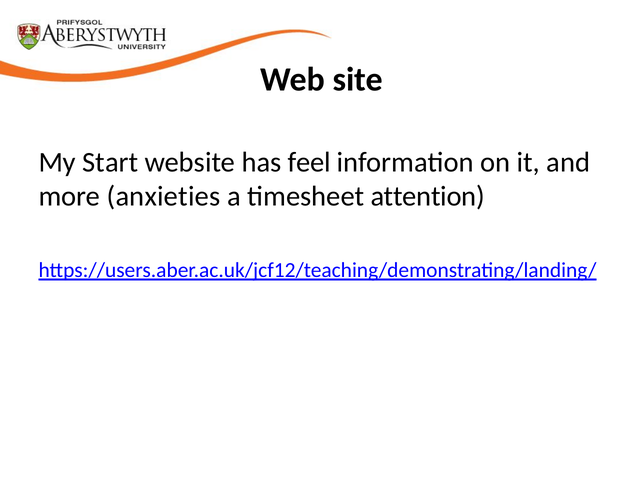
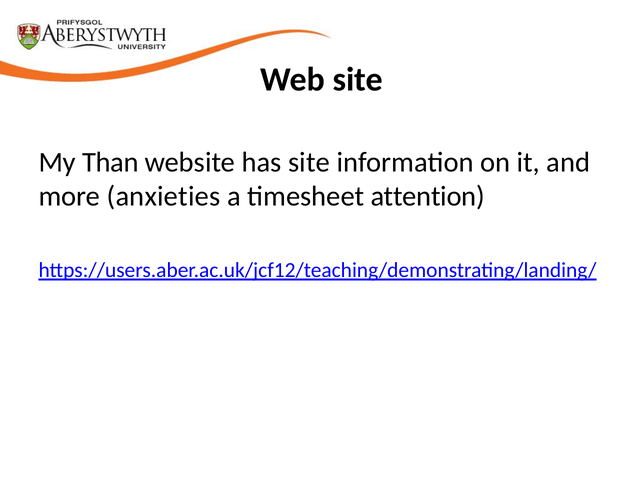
Start: Start -> Than
has feel: feel -> site
